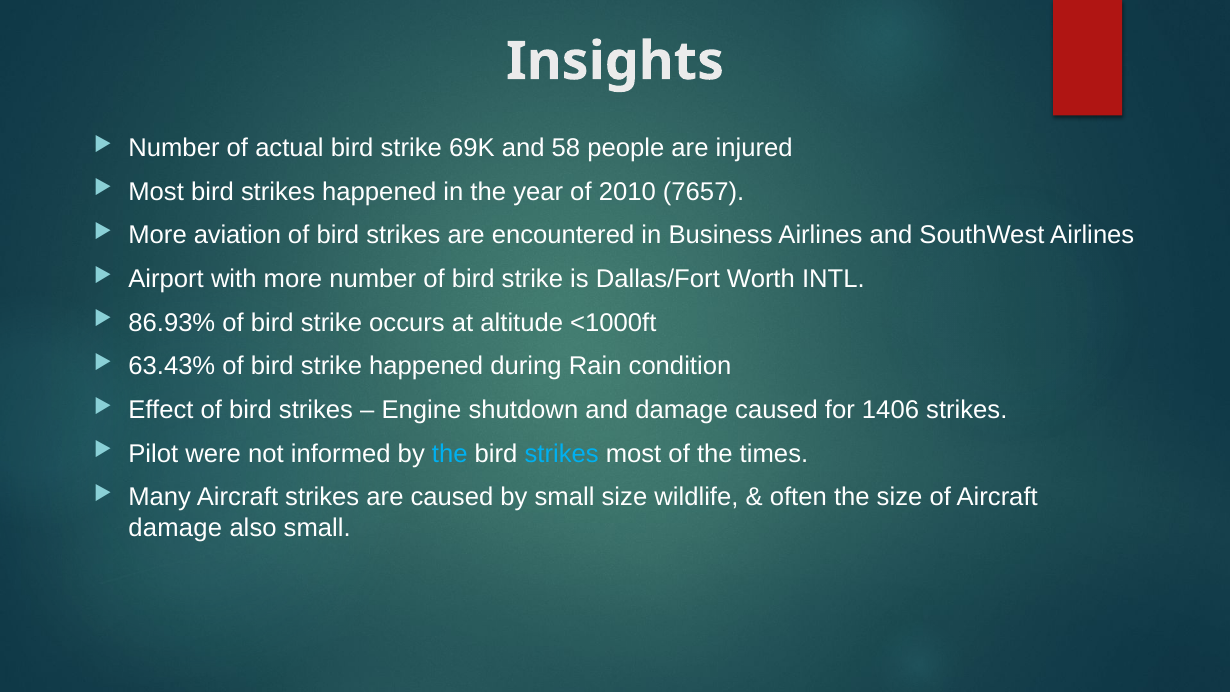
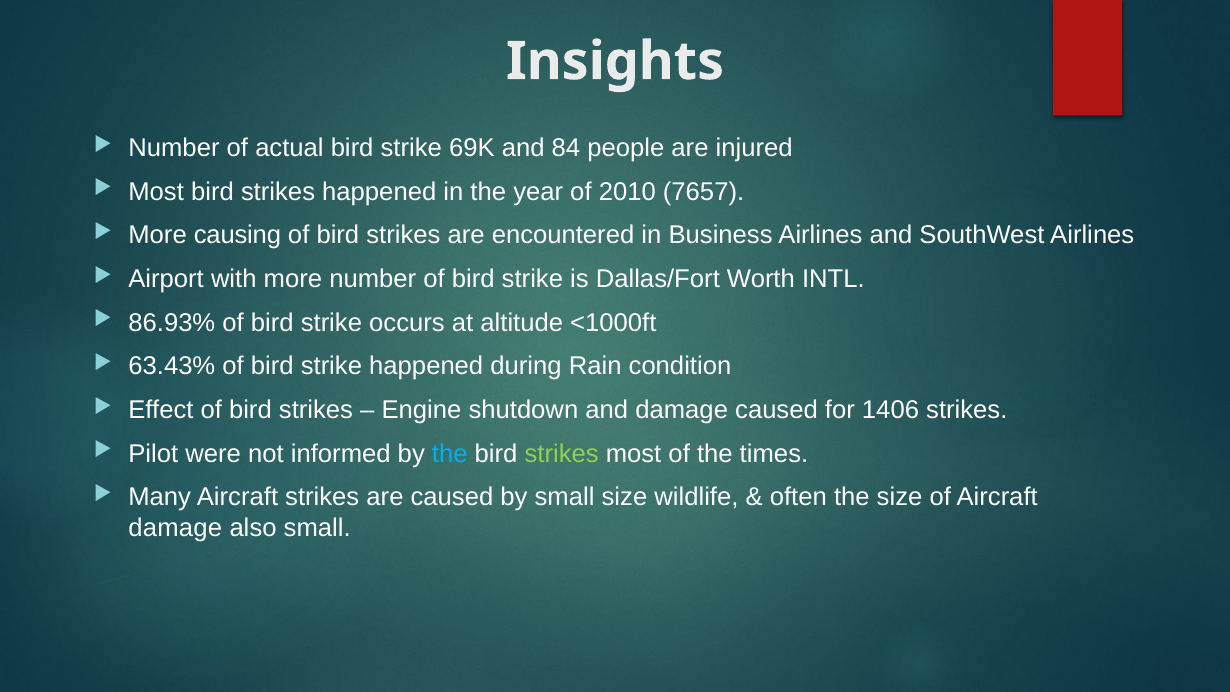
58: 58 -> 84
aviation: aviation -> causing
strikes at (562, 454) colour: light blue -> light green
